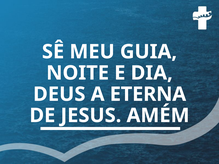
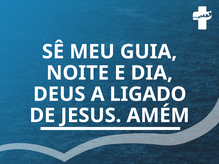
ETERNA: ETERNA -> LIGADO
